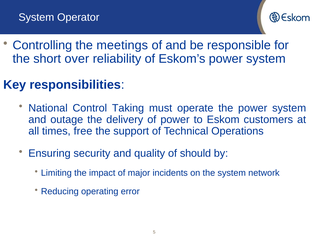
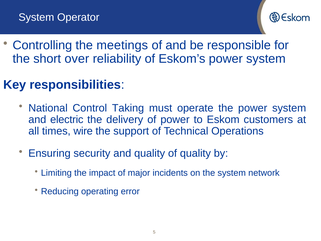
outage: outage -> electric
free: free -> wire
of should: should -> quality
